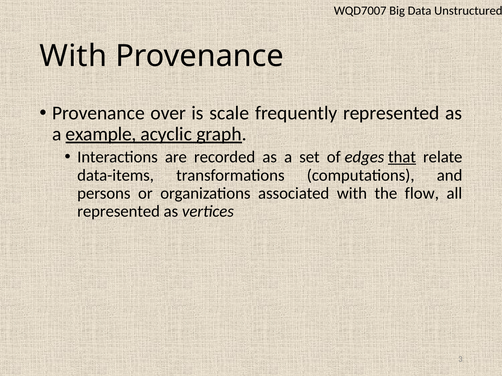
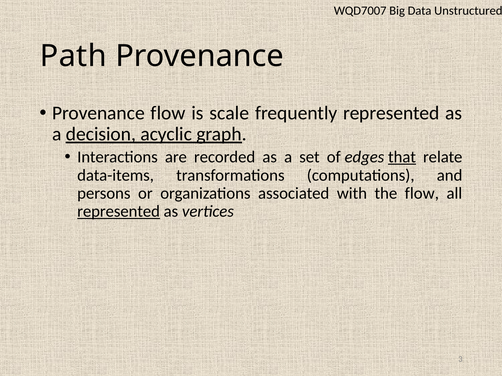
With at (73, 56): With -> Path
Provenance over: over -> flow
example: example -> decision
represented at (119, 212) underline: none -> present
